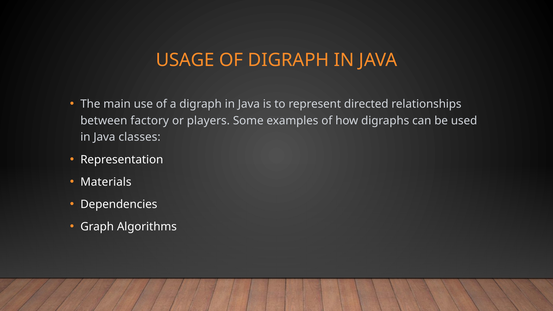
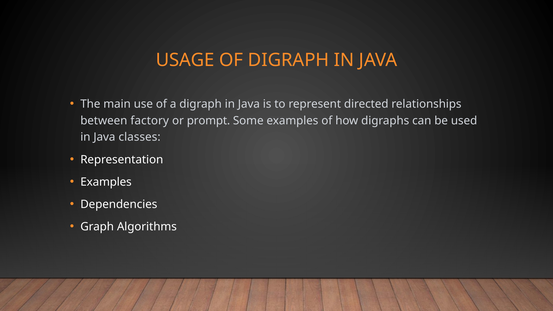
players: players -> prompt
Materials at (106, 182): Materials -> Examples
